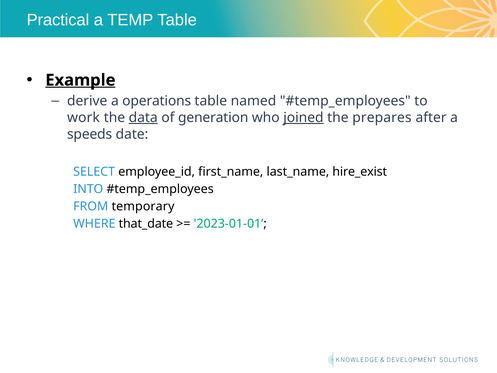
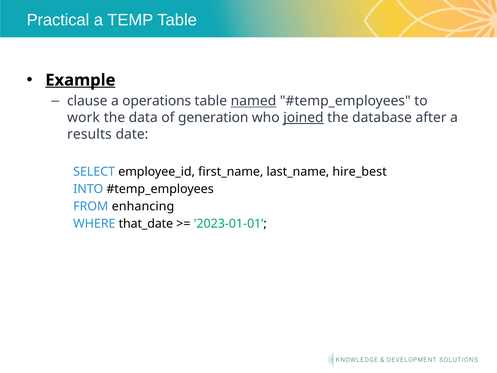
derive: derive -> clause
named underline: none -> present
data underline: present -> none
prepares: prepares -> database
speeds: speeds -> results
hire_exist: hire_exist -> hire_best
temporary: temporary -> enhancing
